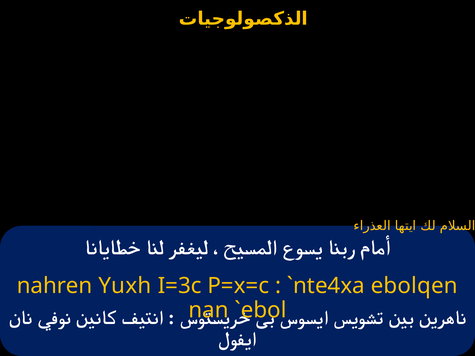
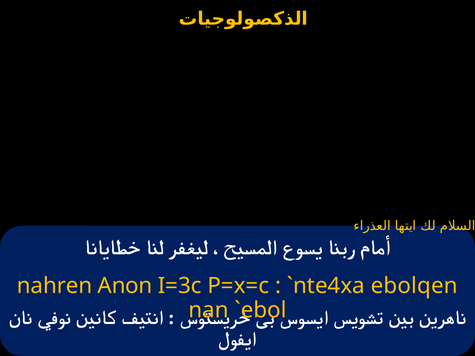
Yuxh: Yuxh -> Anon
